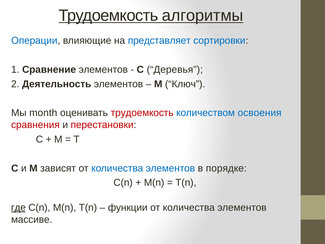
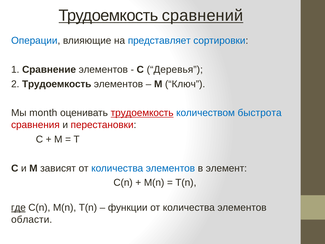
алгоритмы: алгоритмы -> сравнений
2 Деятельность: Деятельность -> Трудоемкость
трудоемкость at (142, 113) underline: none -> present
освоения: освоения -> быстрота
порядке: порядке -> элемент
массиве: массиве -> области
